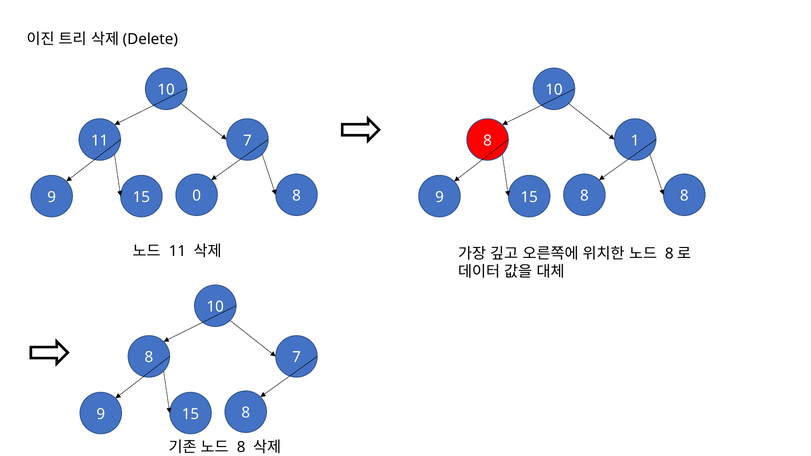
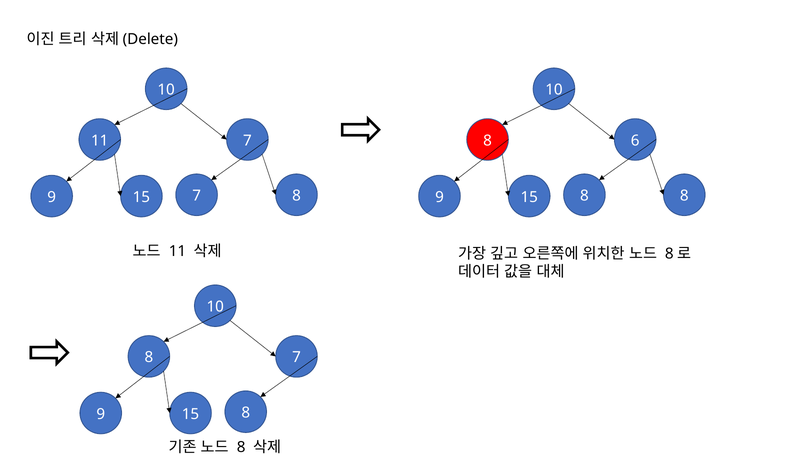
1: 1 -> 6
15 0: 0 -> 7
